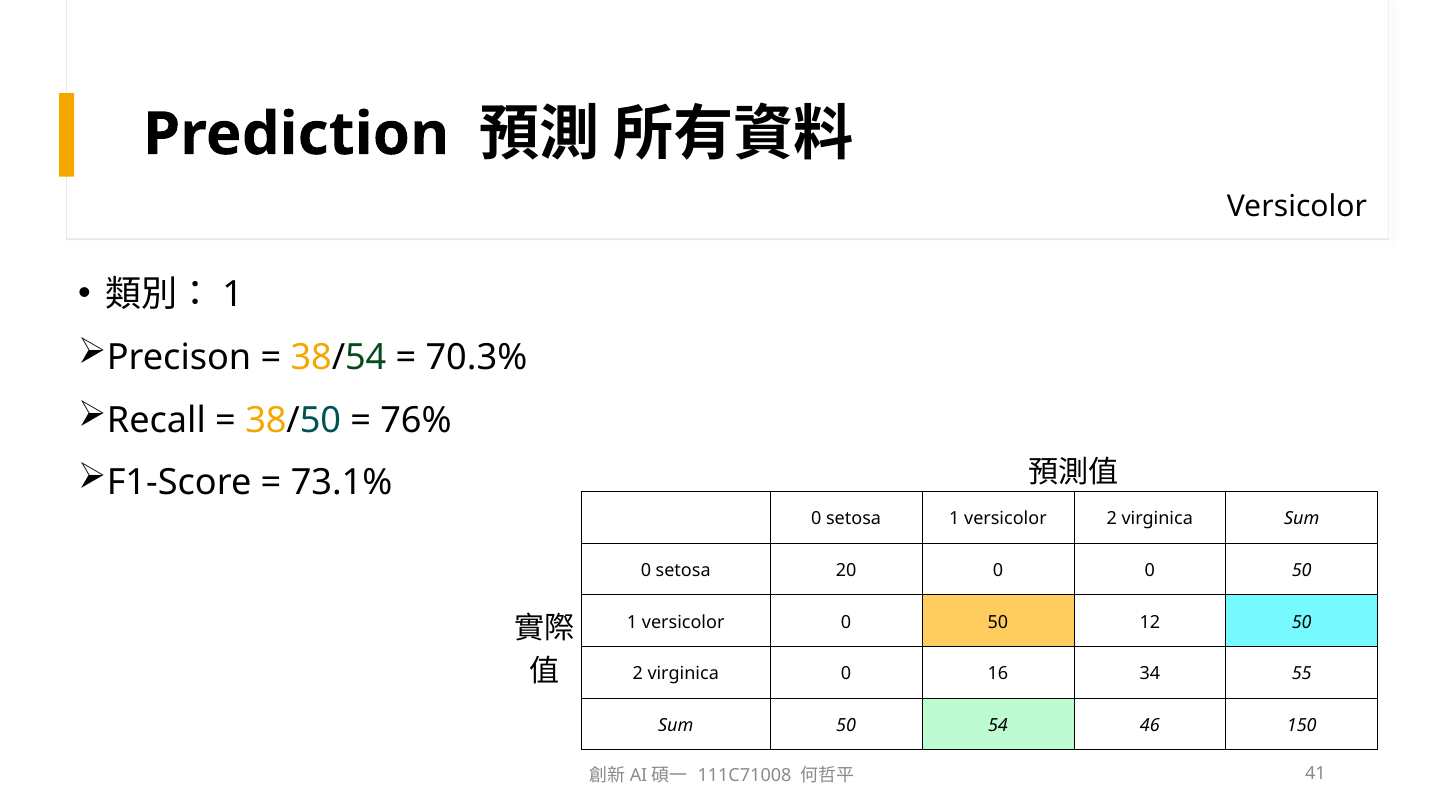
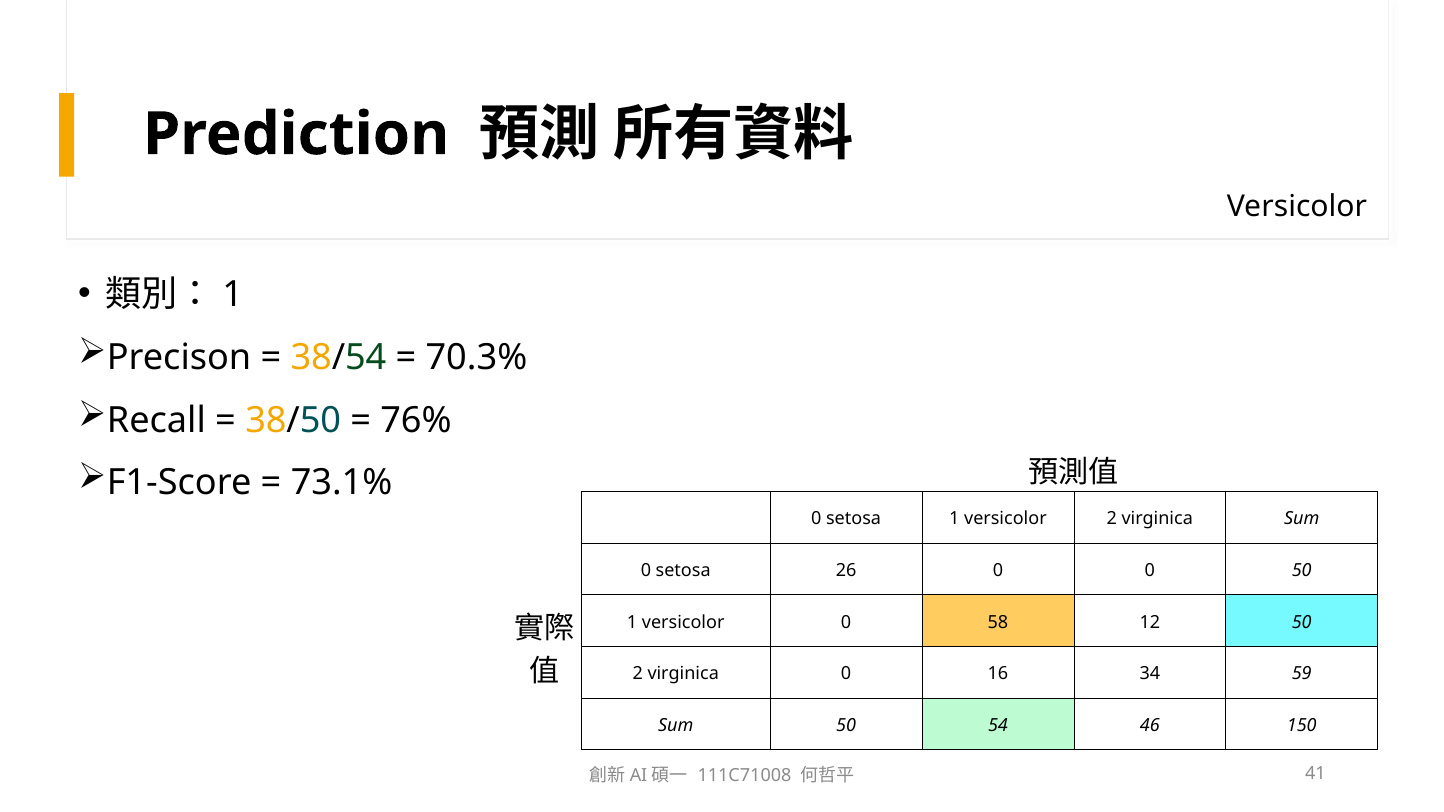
20: 20 -> 26
versicolor 0 50: 50 -> 58
55: 55 -> 59
